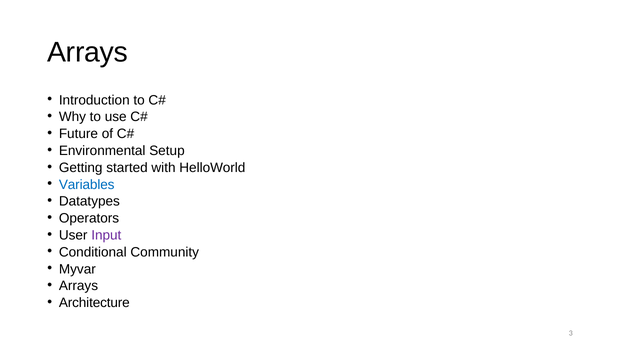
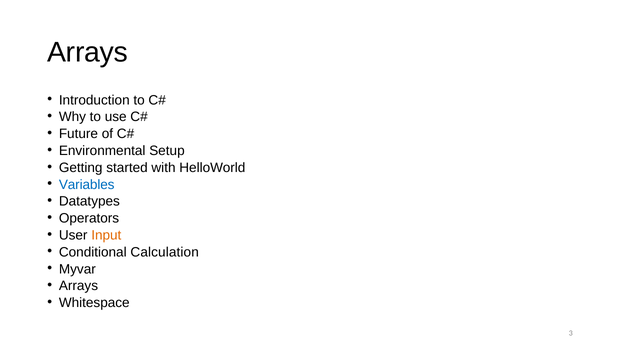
Input colour: purple -> orange
Community: Community -> Calculation
Architecture: Architecture -> Whitespace
